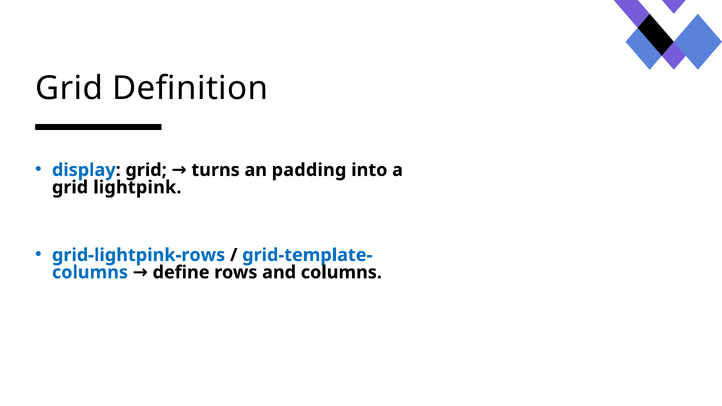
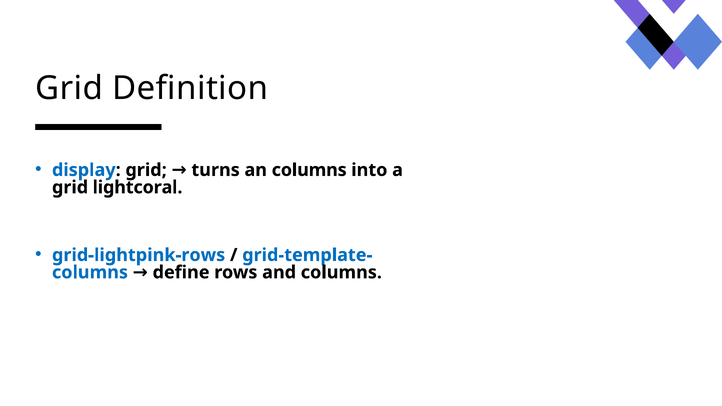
an padding: padding -> columns
lightpink: lightpink -> lightcoral
